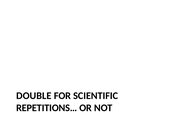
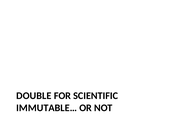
REPETITIONS…: REPETITIONS… -> IMMUTABLE…
